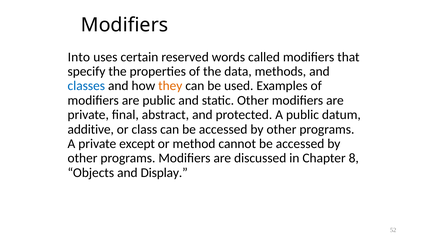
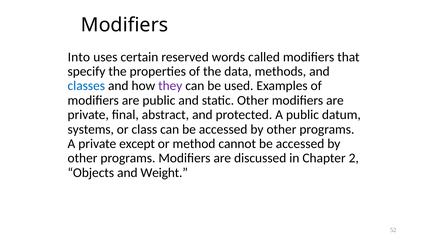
they colour: orange -> purple
additive: additive -> systems
8: 8 -> 2
Display: Display -> Weight
